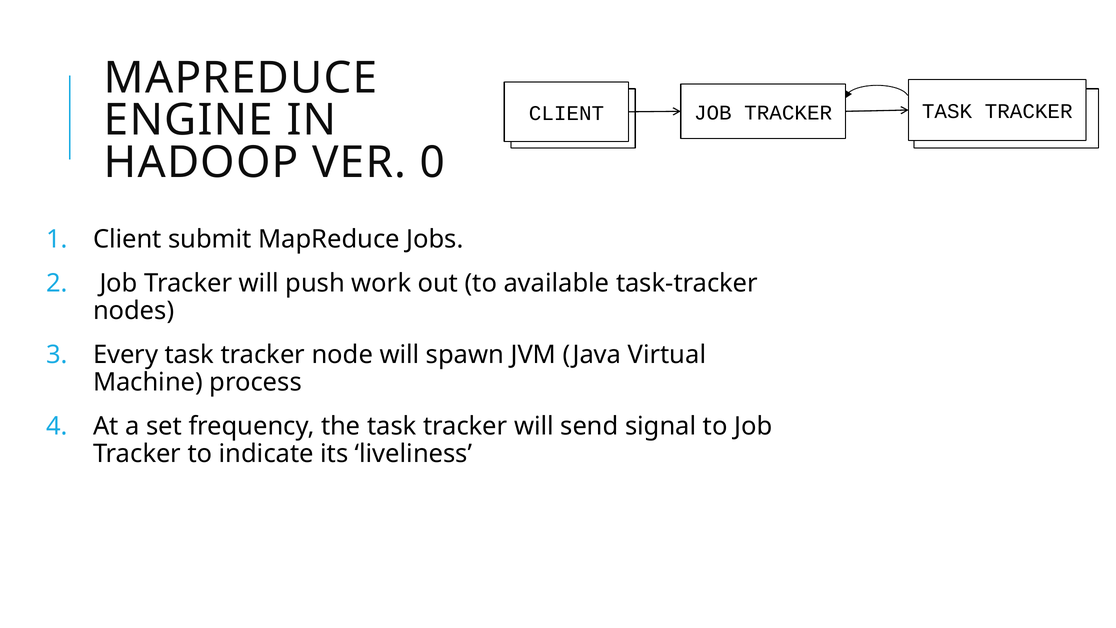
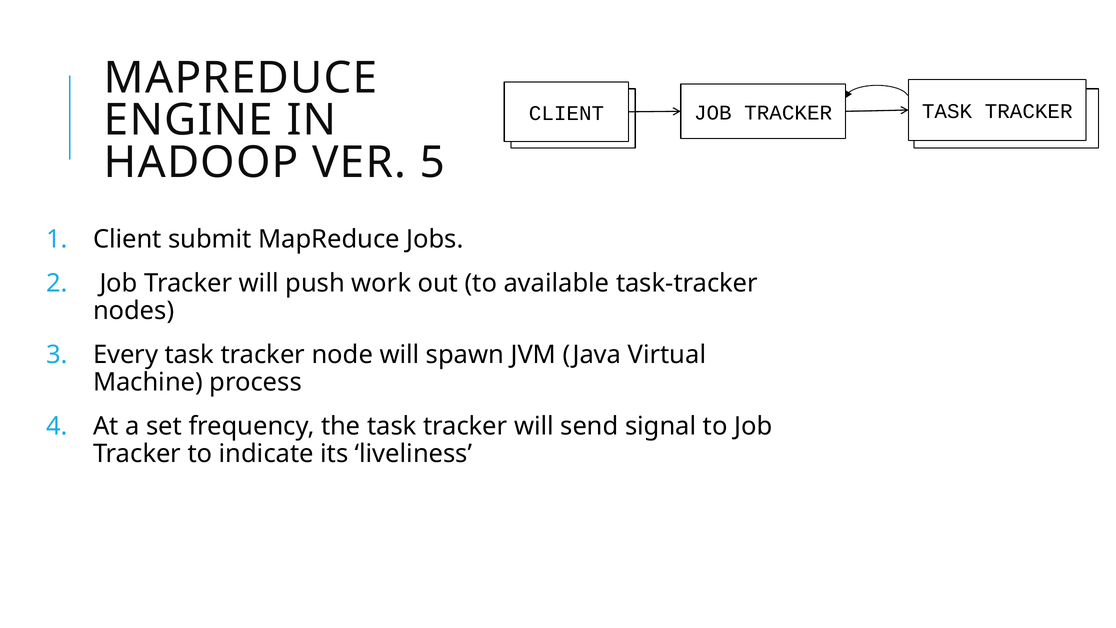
0: 0 -> 5
